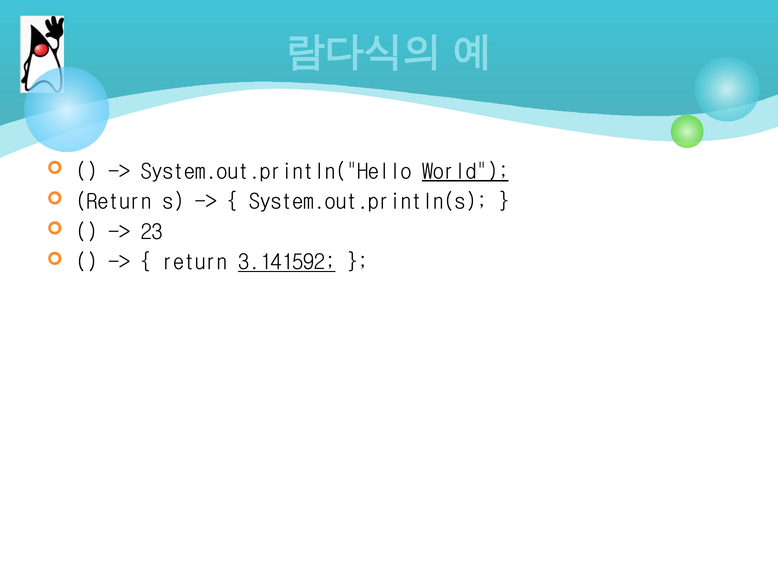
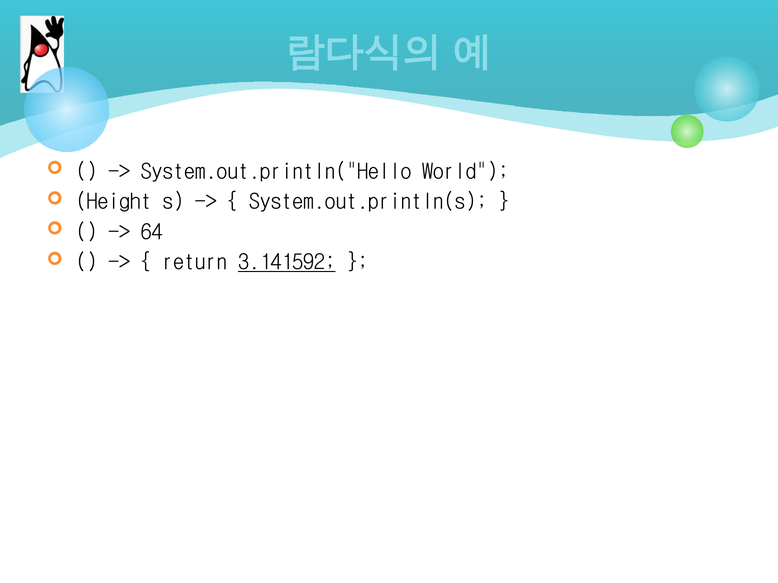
World underline: present -> none
Return at (114, 202): Return -> Height
23: 23 -> 64
